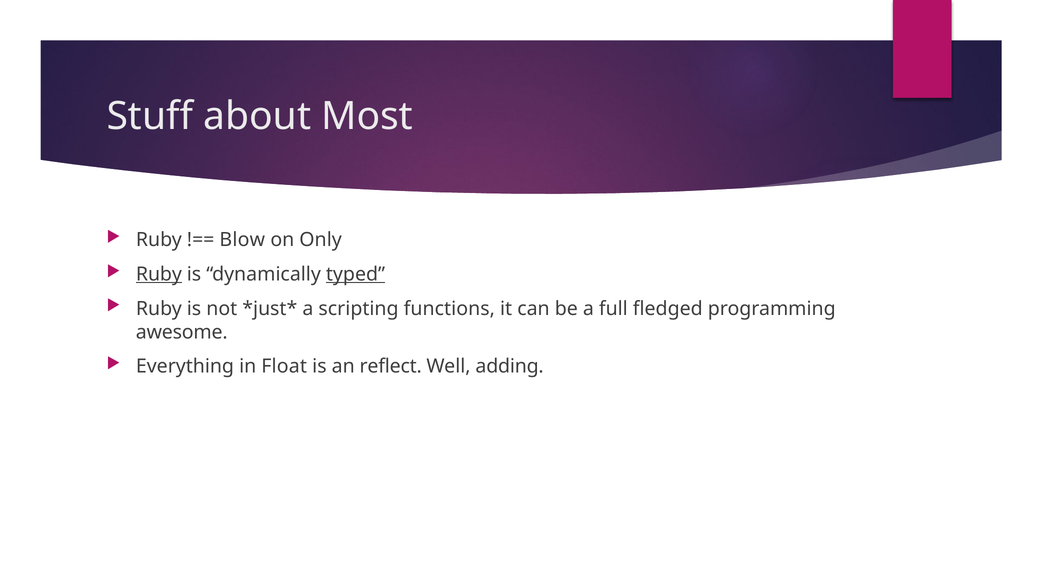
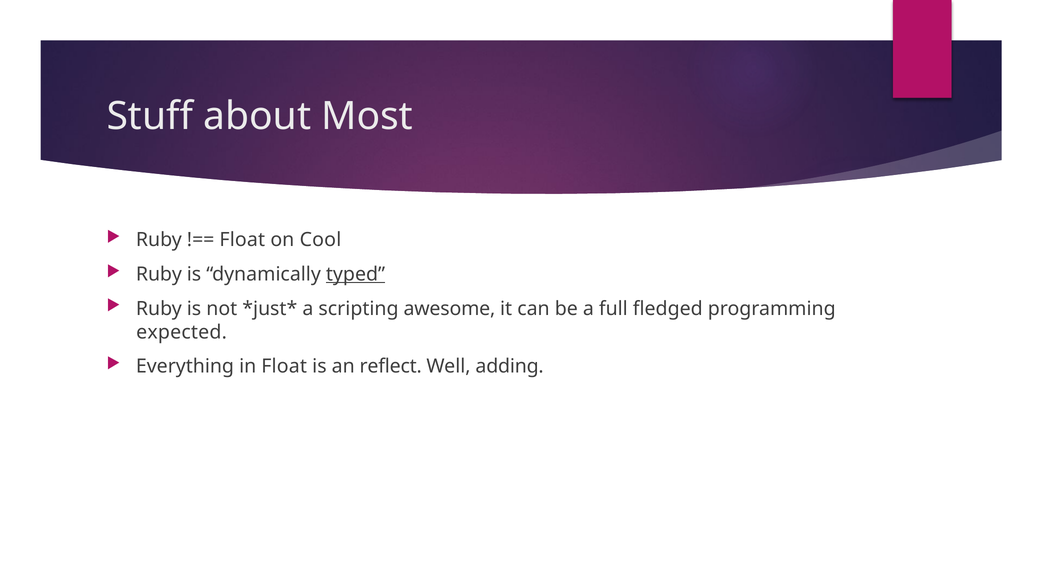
Blow at (242, 240): Blow -> Float
Only: Only -> Cool
Ruby at (159, 274) underline: present -> none
functions: functions -> awesome
awesome: awesome -> expected
